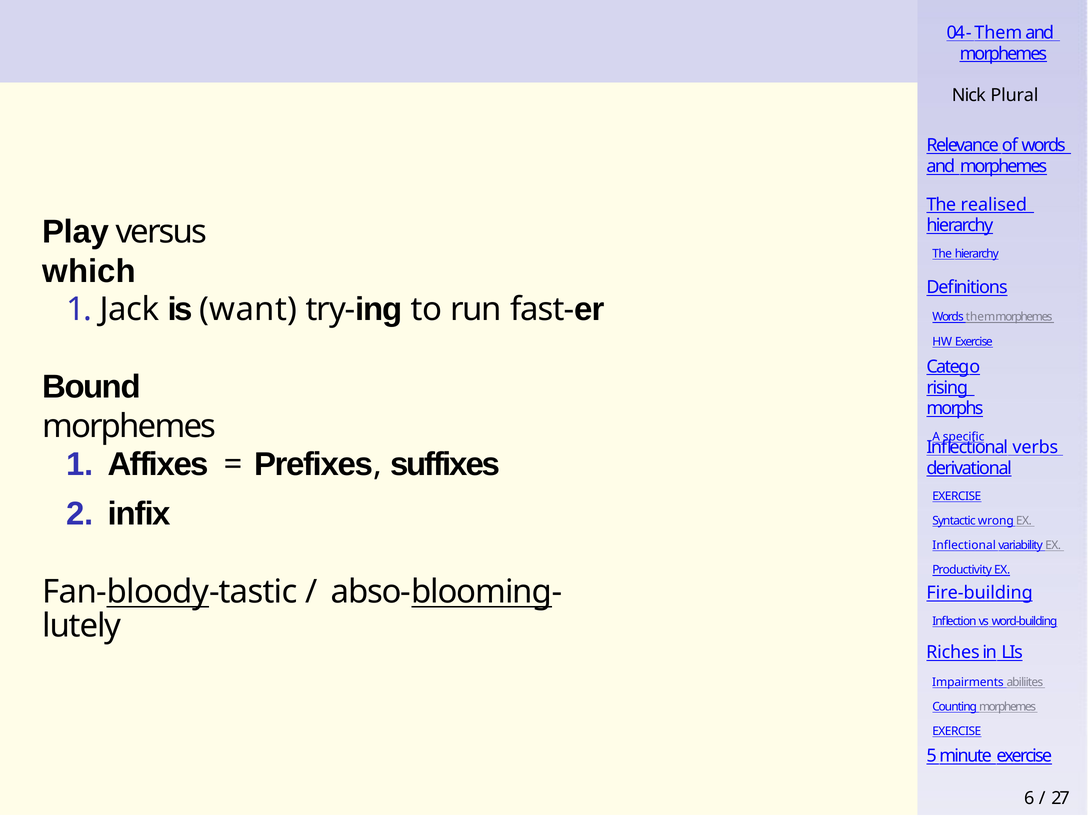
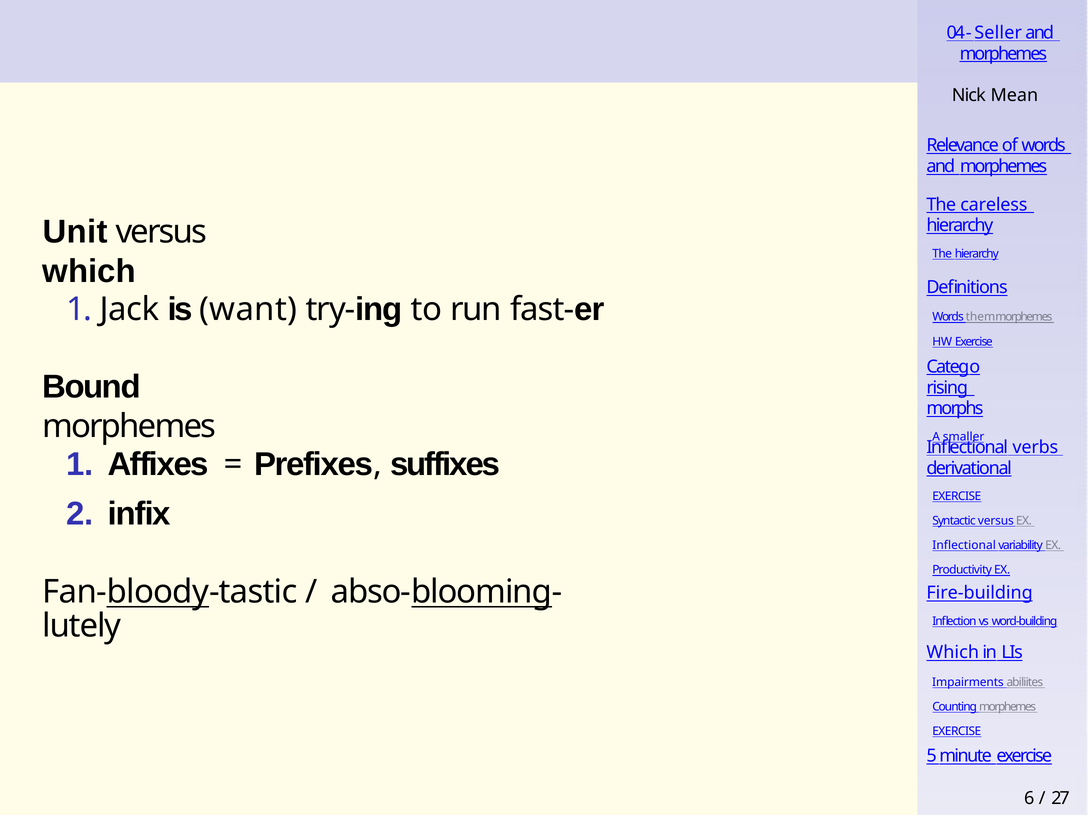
Them at (998, 33): Them -> Seller
Plural: Plural -> Mean
realised: realised -> careless
Play: Play -> Unit
specific: specific -> smaller
Syntactic wrong: wrong -> versus
Riches at (953, 653): Riches -> Which
